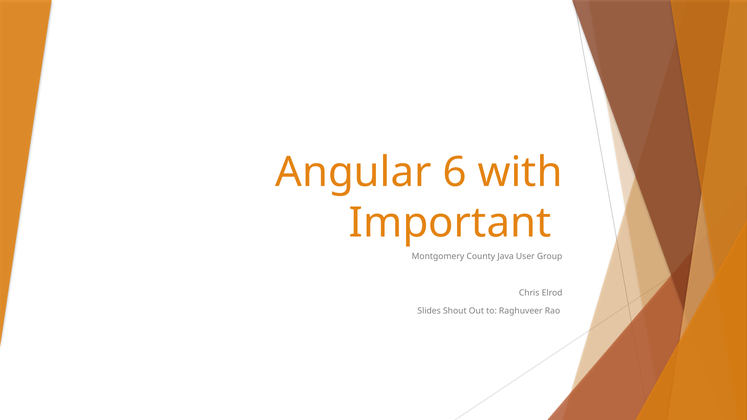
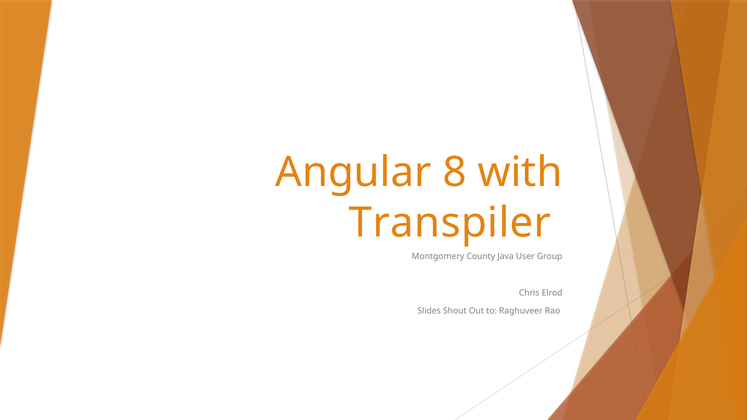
6: 6 -> 8
Important: Important -> Transpiler
